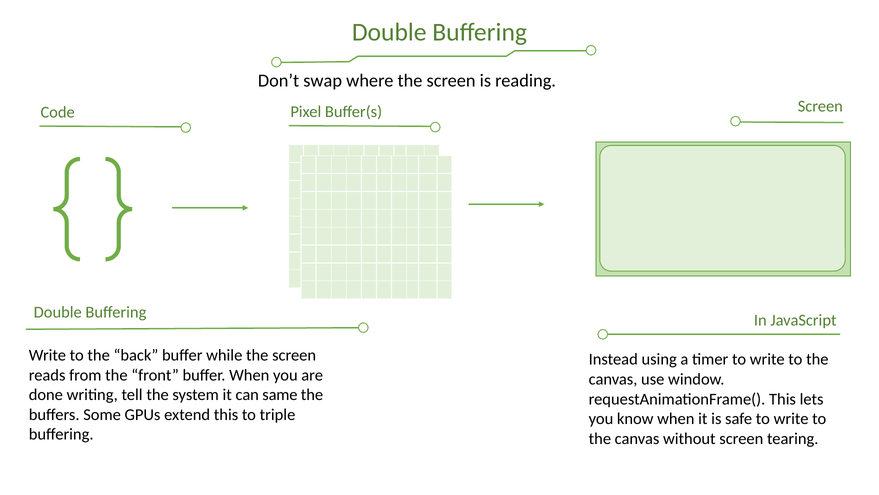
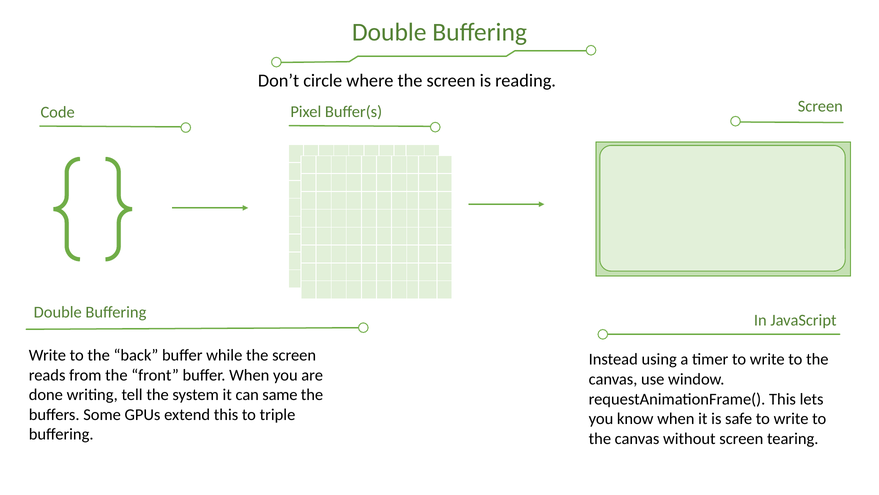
swap: swap -> circle
